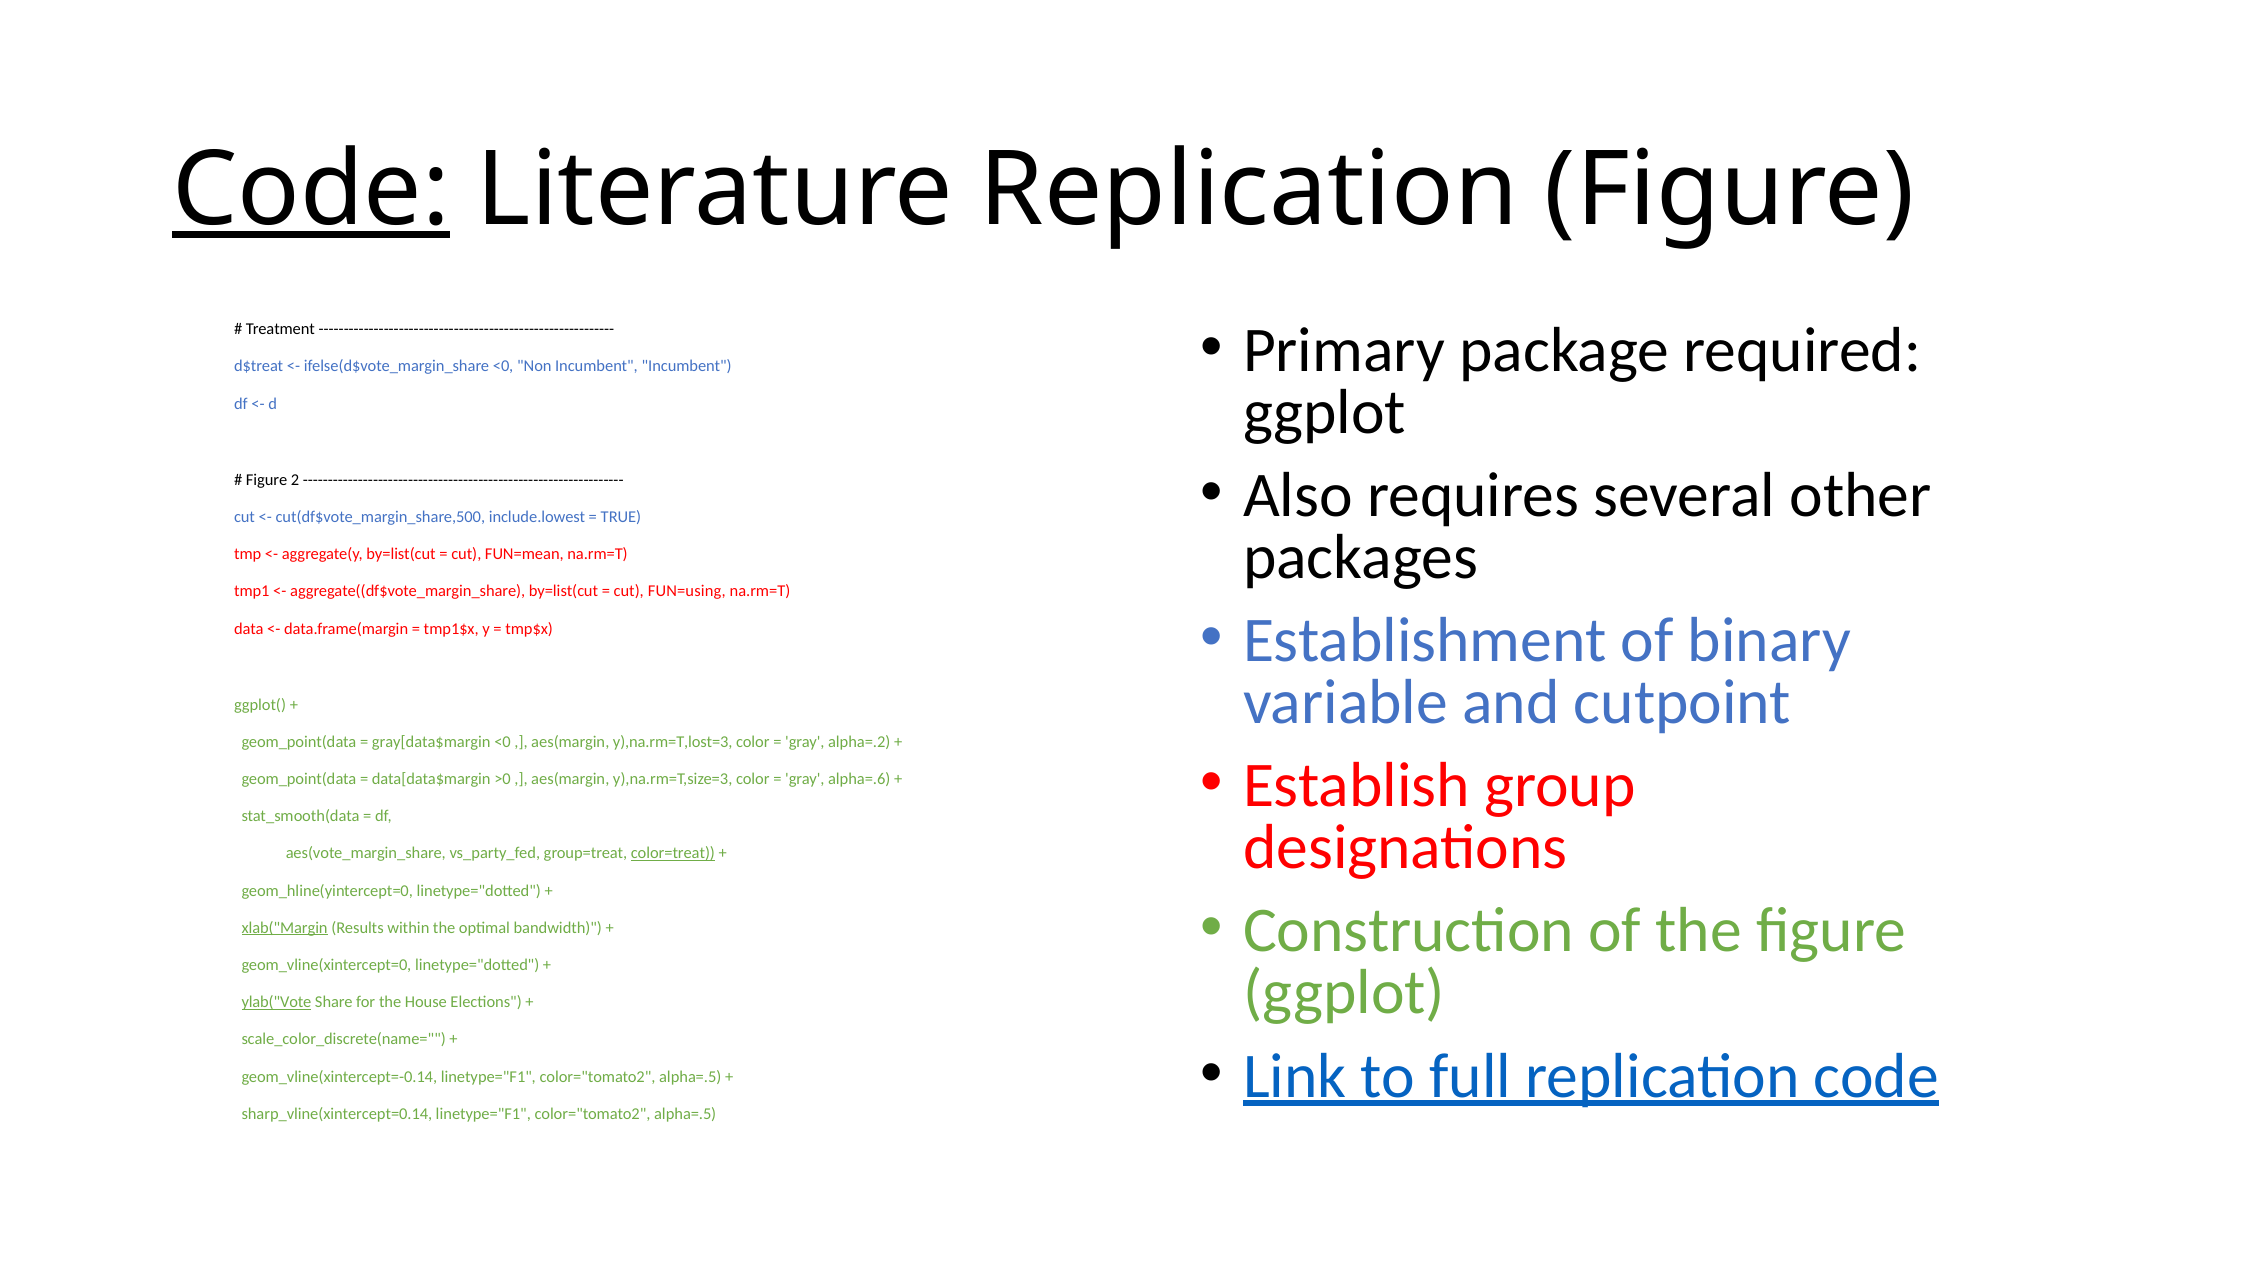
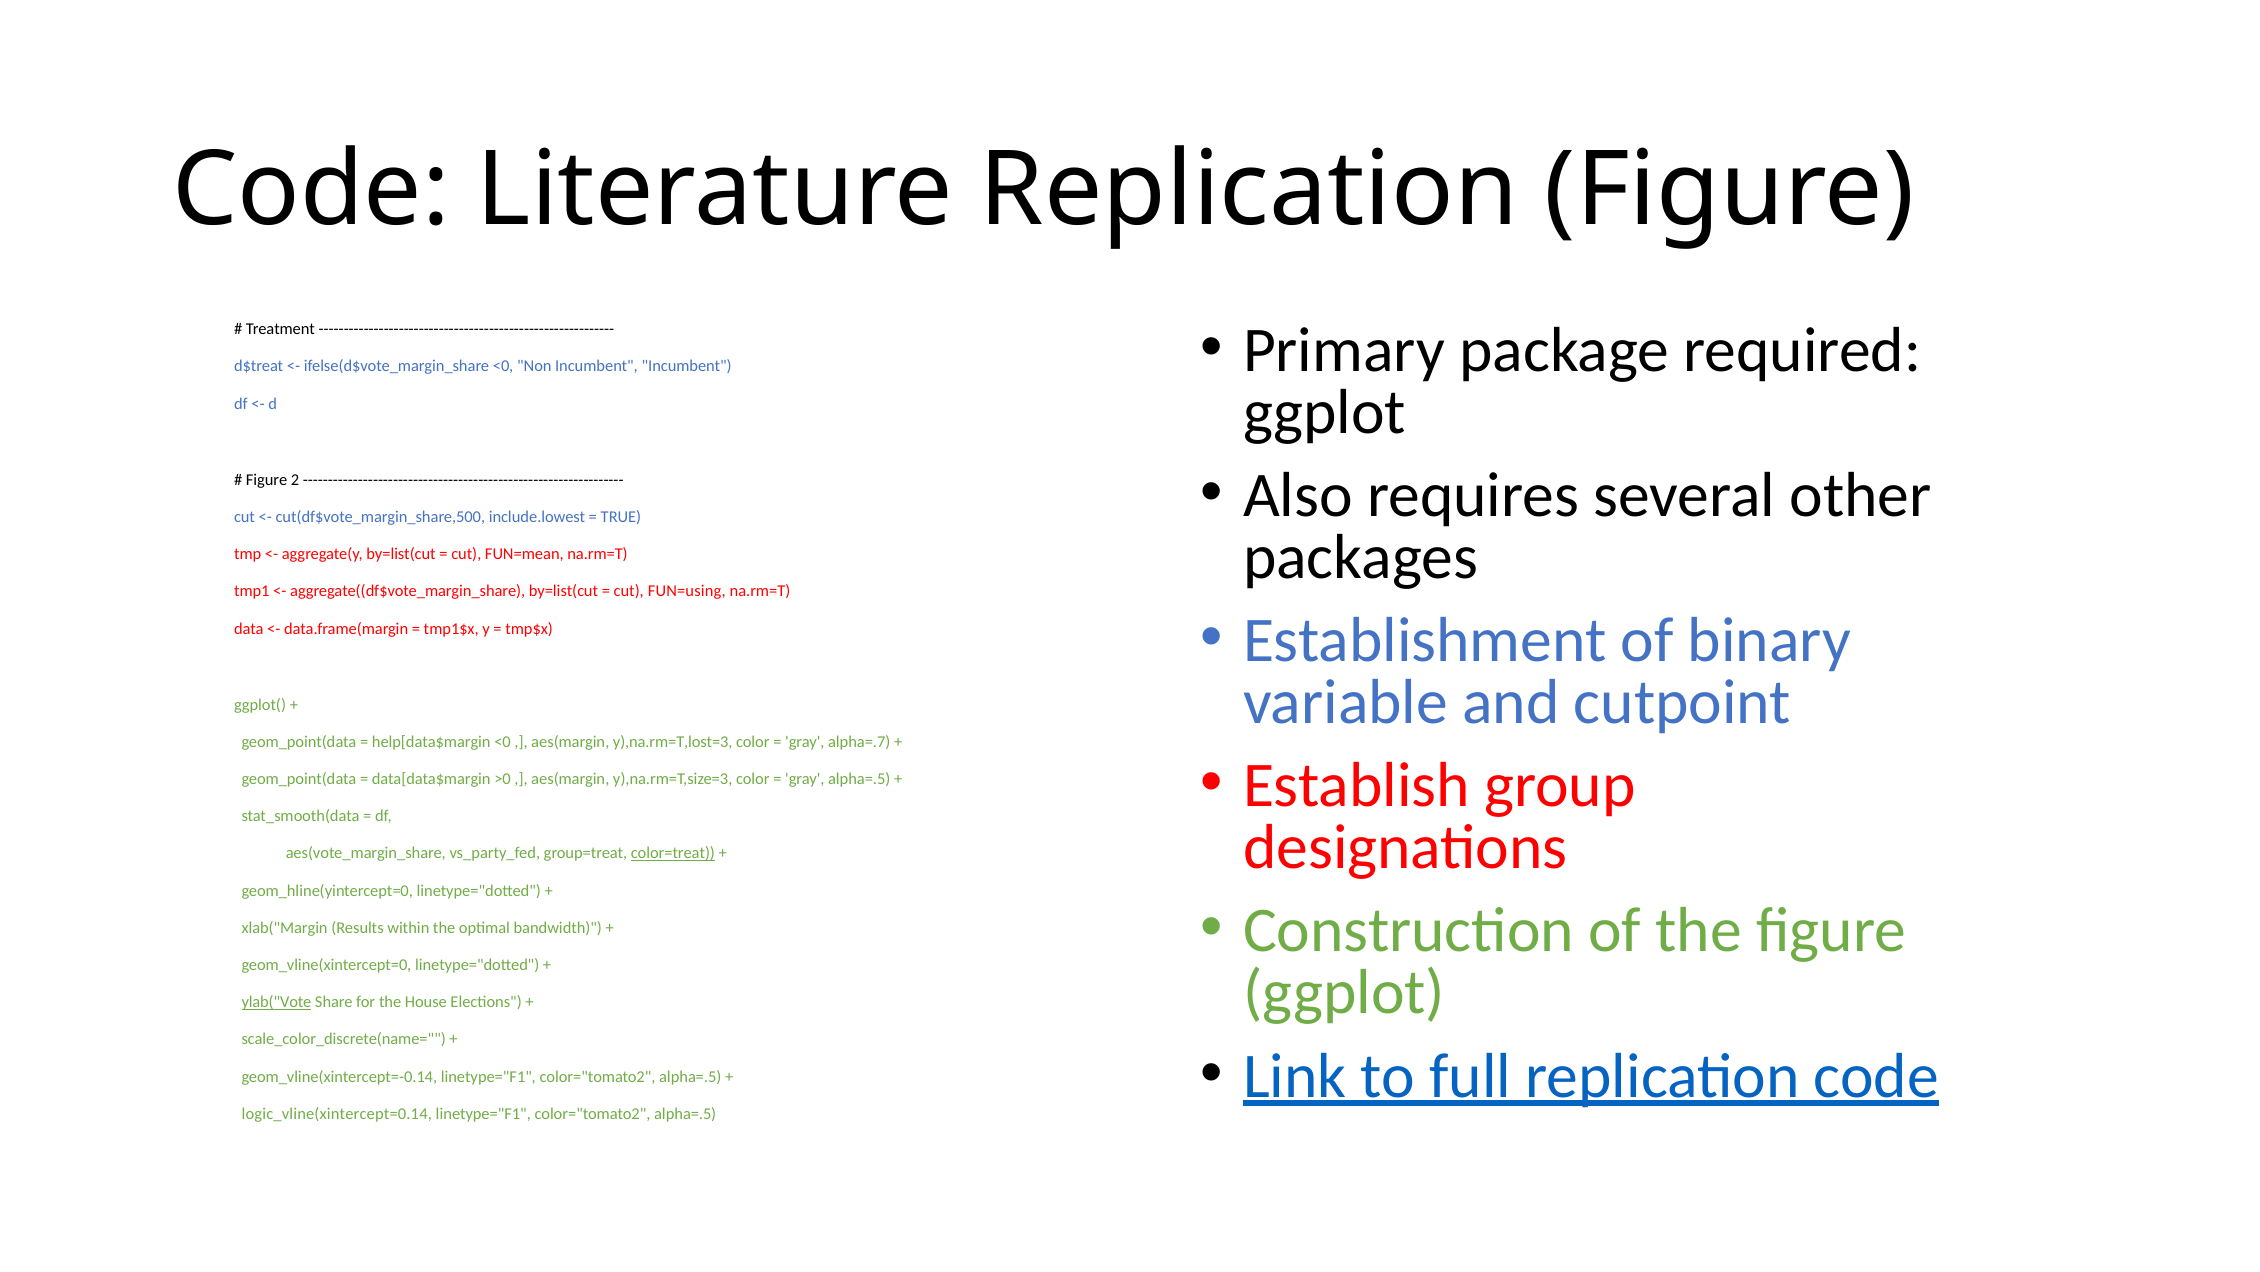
Code at (311, 190) underline: present -> none
gray[data$margin: gray[data$margin -> help[data$margin
alpha=.2: alpha=.2 -> alpha=.7
gray alpha=.6: alpha=.6 -> alpha=.5
xlab("Margin underline: present -> none
sharp_vline(xintercept=0.14: sharp_vline(xintercept=0.14 -> logic_vline(xintercept=0.14
